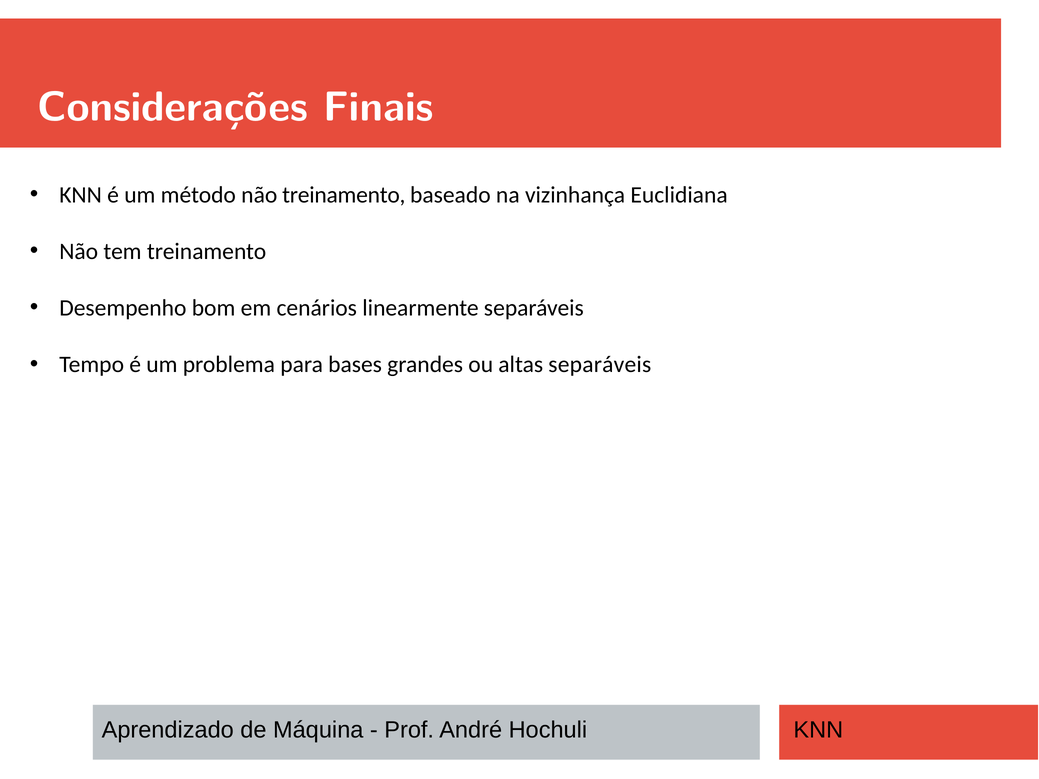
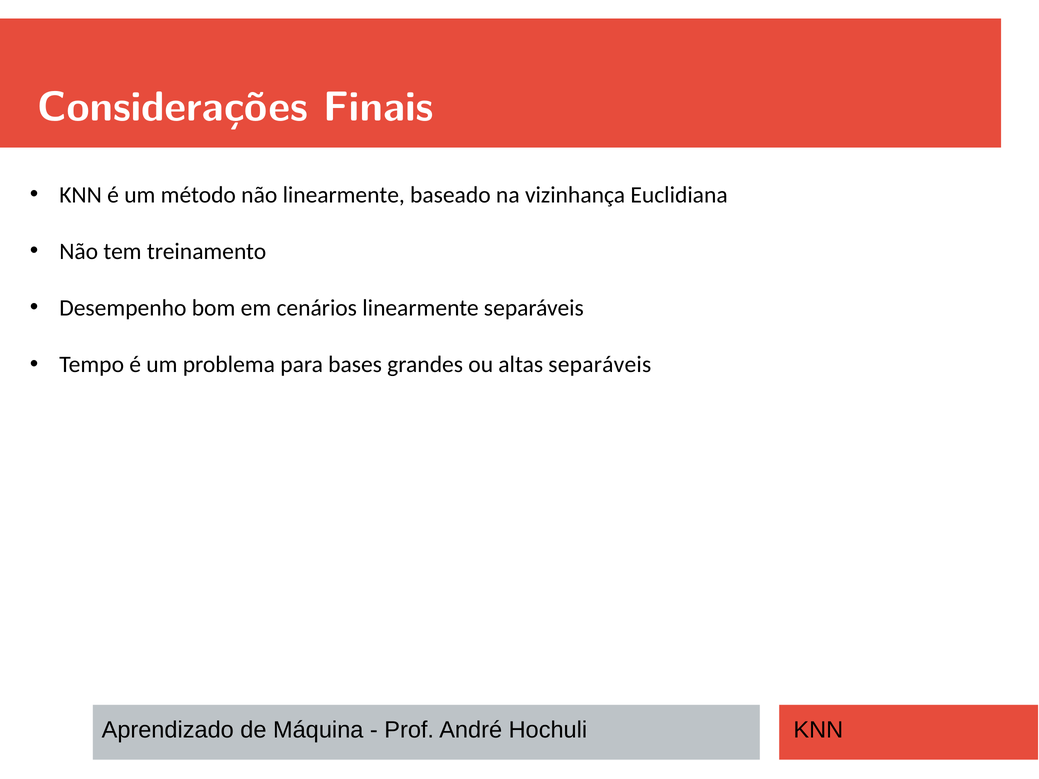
não treinamento: treinamento -> linearmente
